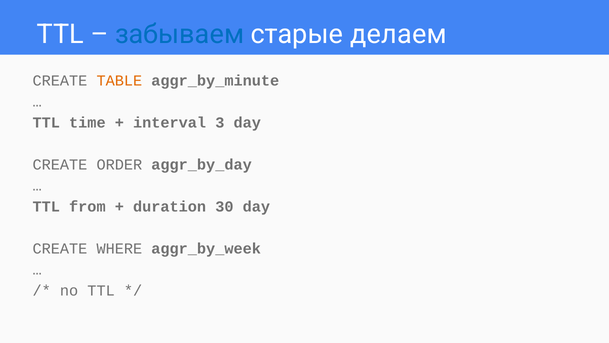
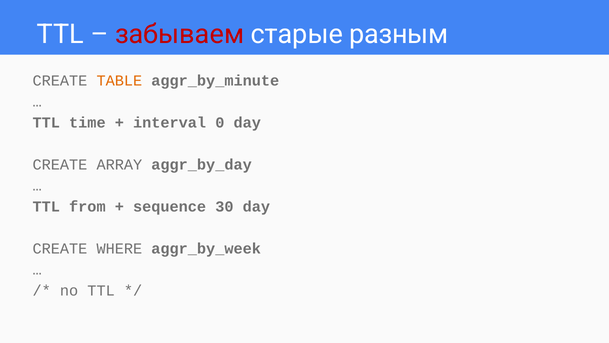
забываем colour: blue -> red
делаем: делаем -> разным
3: 3 -> 0
ORDER: ORDER -> ARRAY
duration: duration -> sequence
